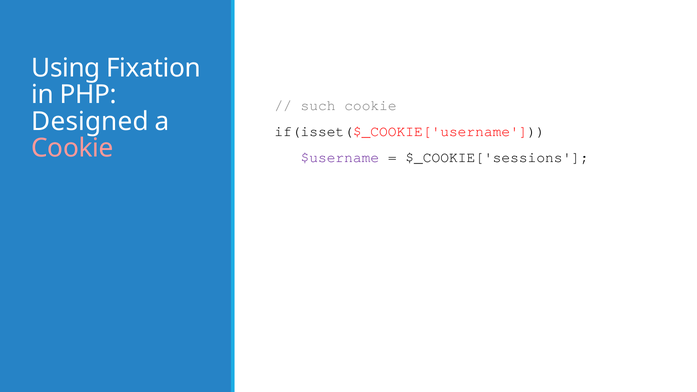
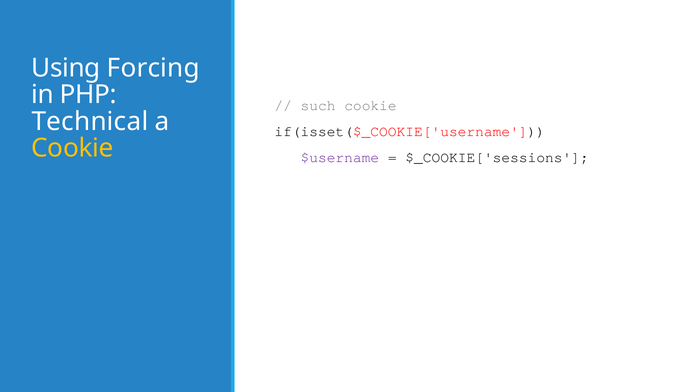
Fixation: Fixation -> Forcing
Designed: Designed -> Technical
Cookie at (72, 148) colour: pink -> yellow
